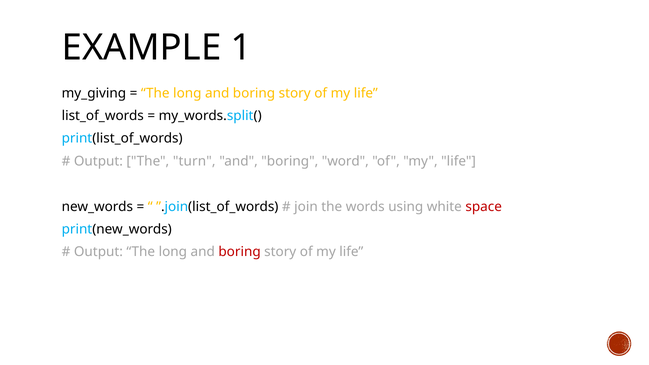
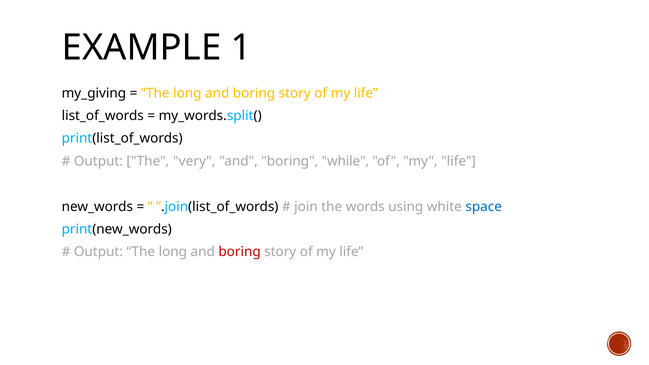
turn: turn -> very
word: word -> while
space colour: red -> blue
